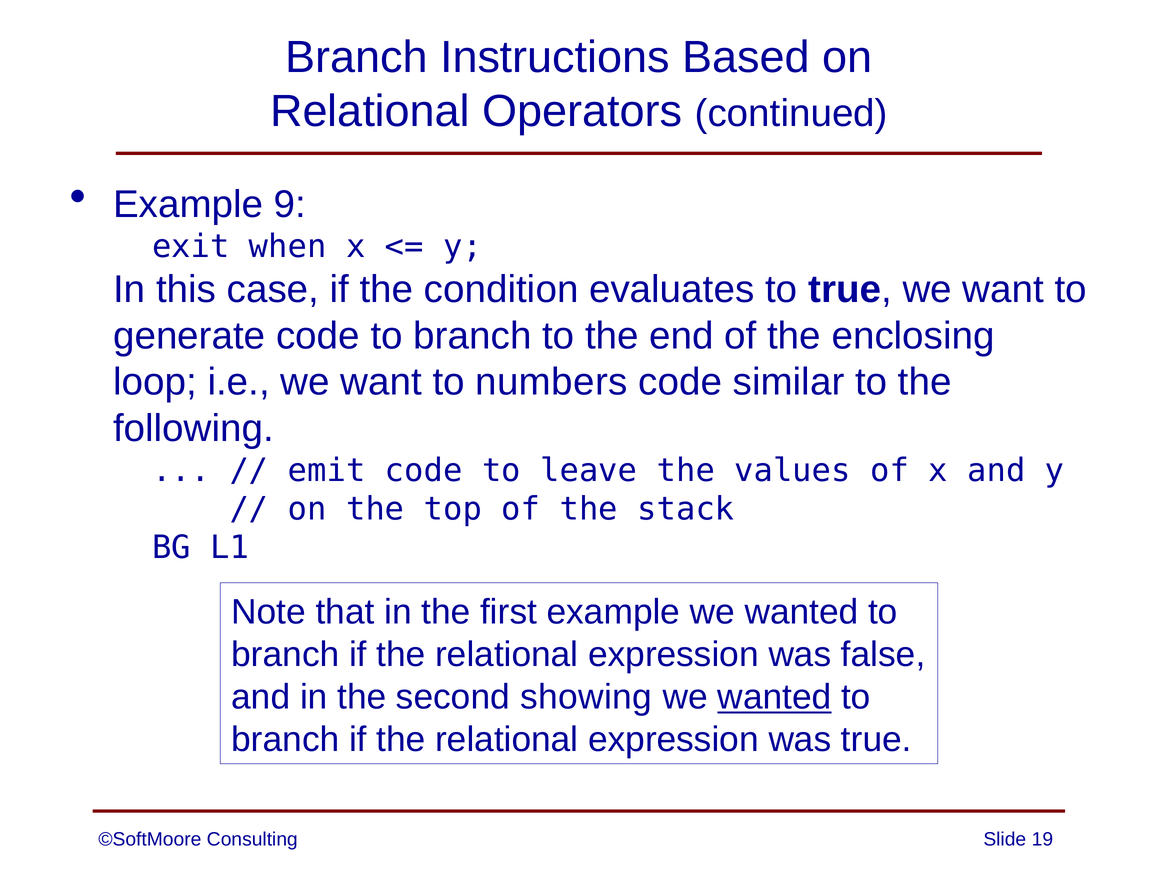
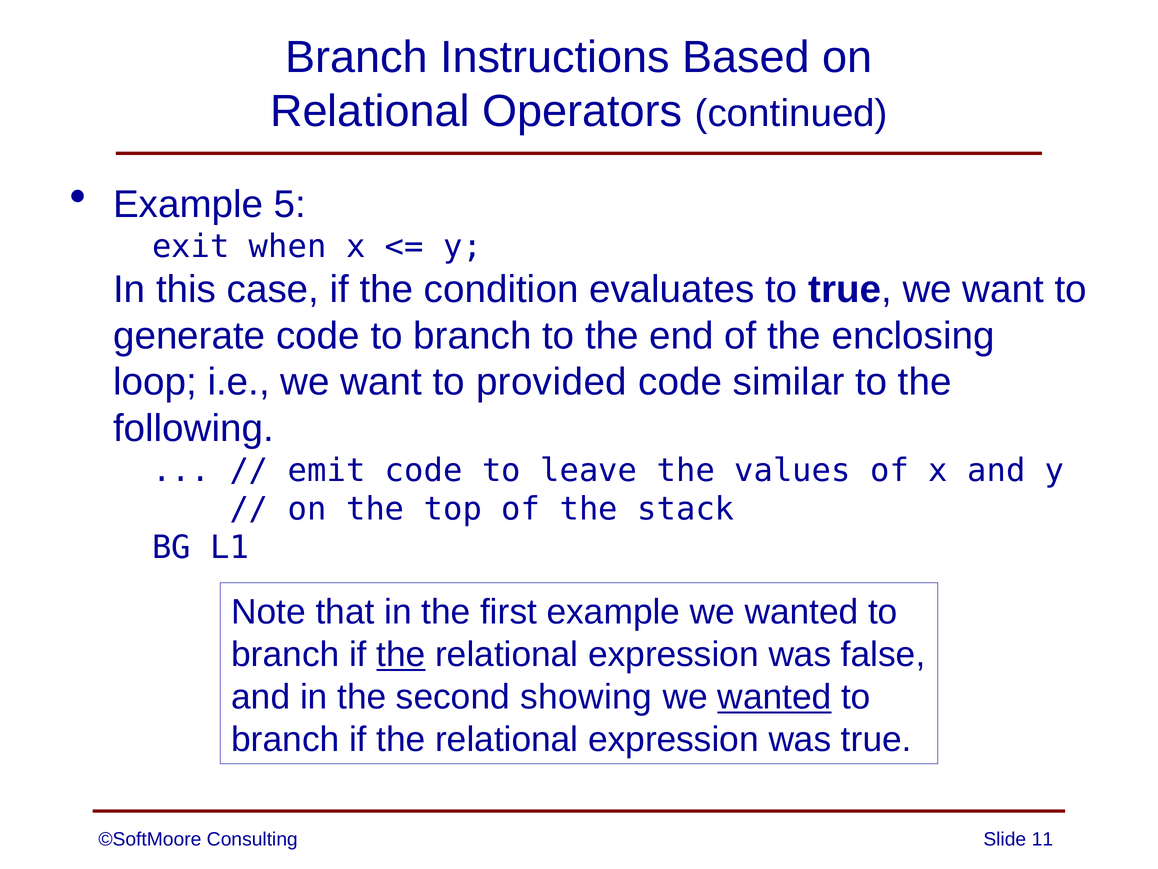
9: 9 -> 5
numbers: numbers -> provided
the at (401, 654) underline: none -> present
19: 19 -> 11
